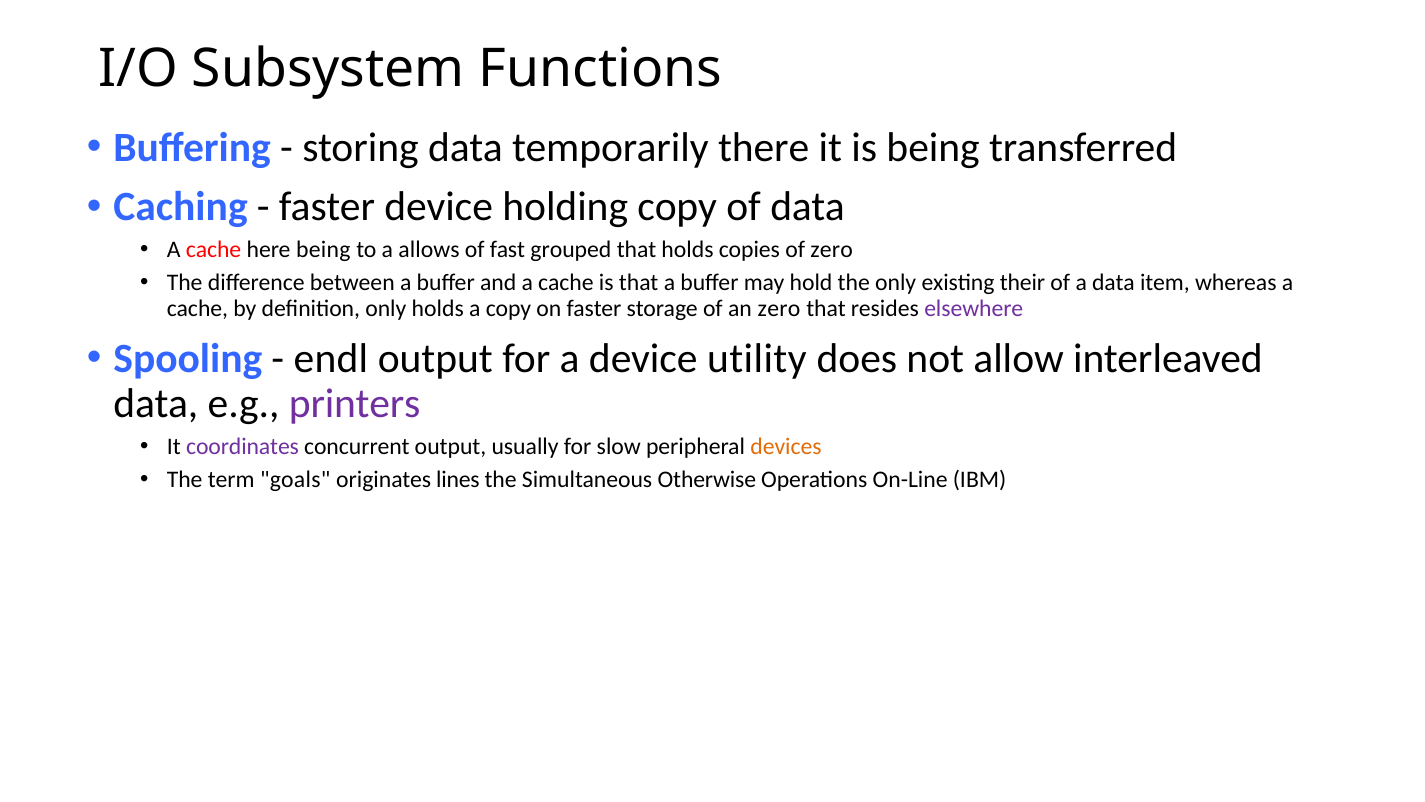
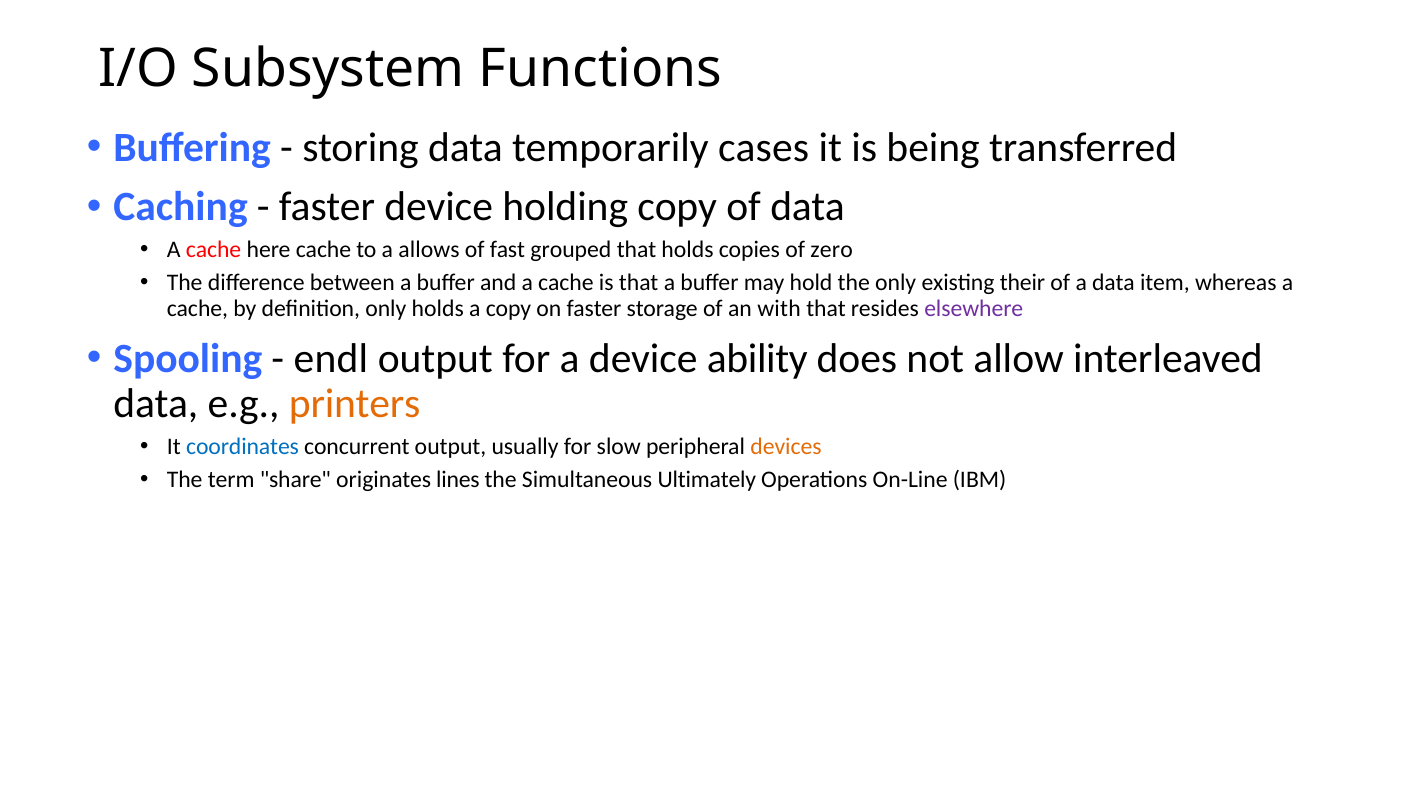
there: there -> cases
here being: being -> cache
an zero: zero -> with
utility: utility -> ability
printers colour: purple -> orange
coordinates colour: purple -> blue
goals: goals -> share
Otherwise: Otherwise -> Ultimately
